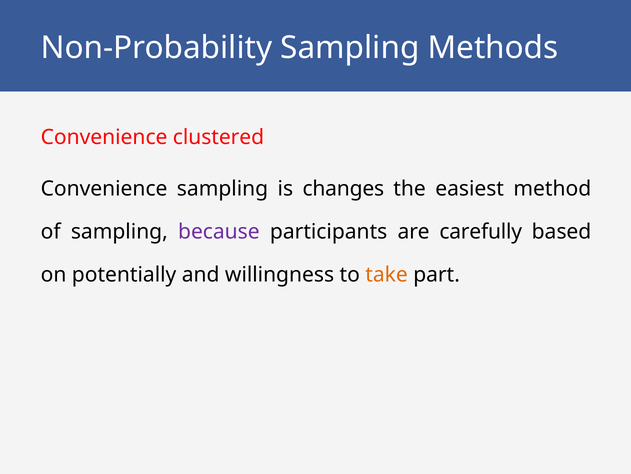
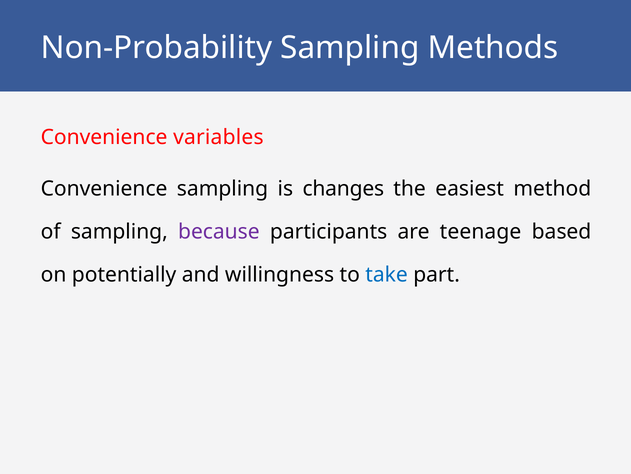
clustered: clustered -> variables
carefully: carefully -> teenage
take colour: orange -> blue
